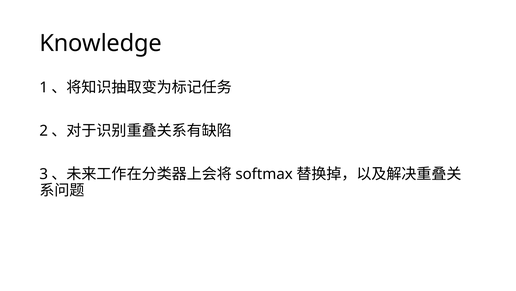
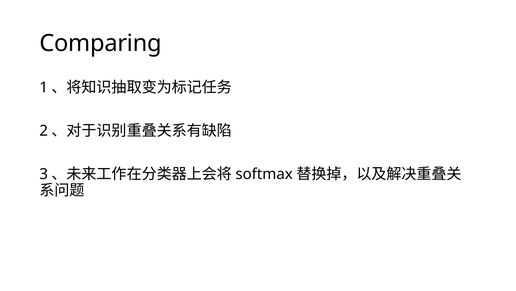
Knowledge: Knowledge -> Comparing
